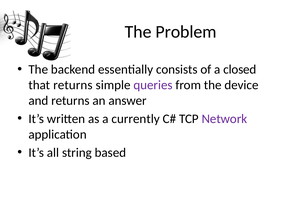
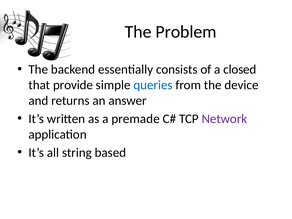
that returns: returns -> provide
queries colour: purple -> blue
currently: currently -> premade
